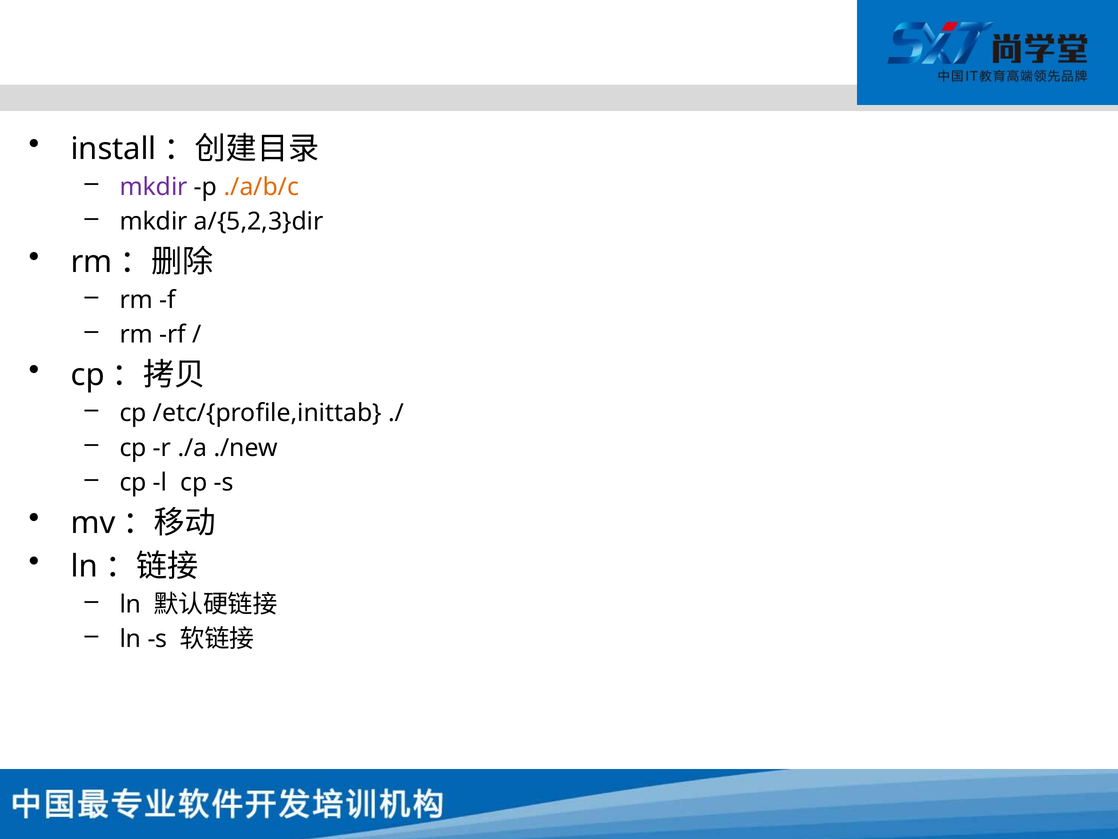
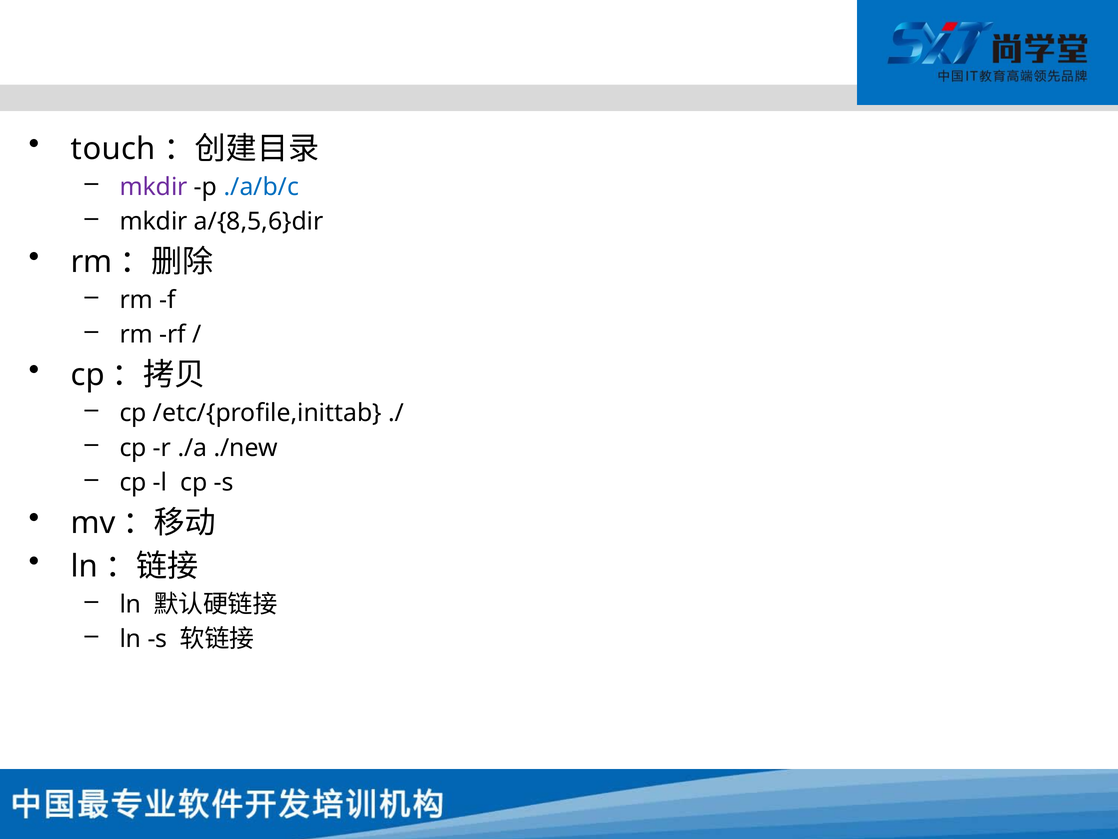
install: install -> touch
./a/b/c colour: orange -> blue
a/{5,2,3}dir: a/{5,2,3}dir -> a/{8,5,6}dir
